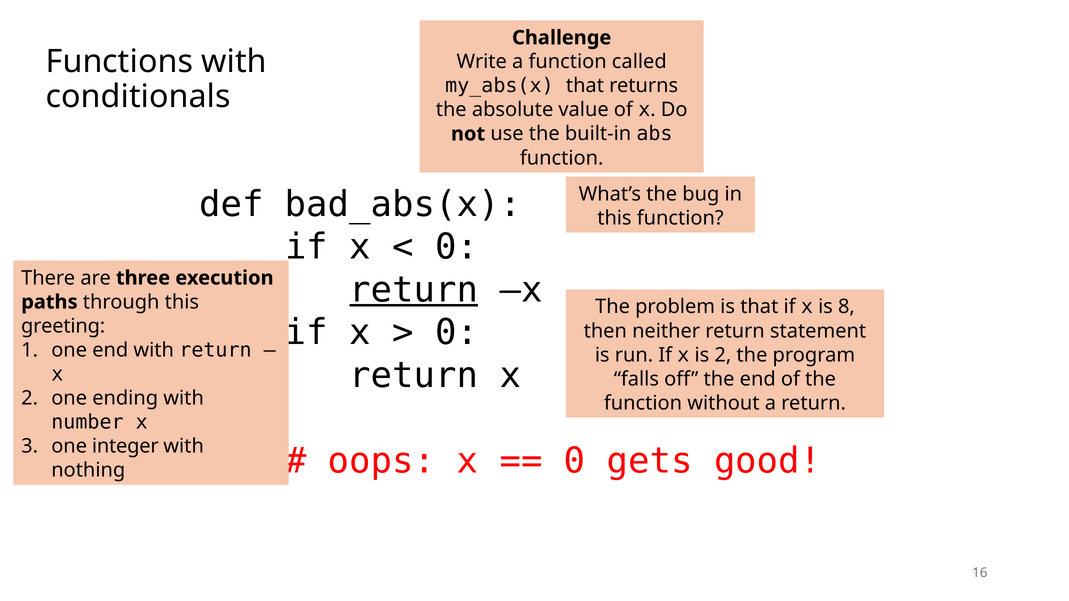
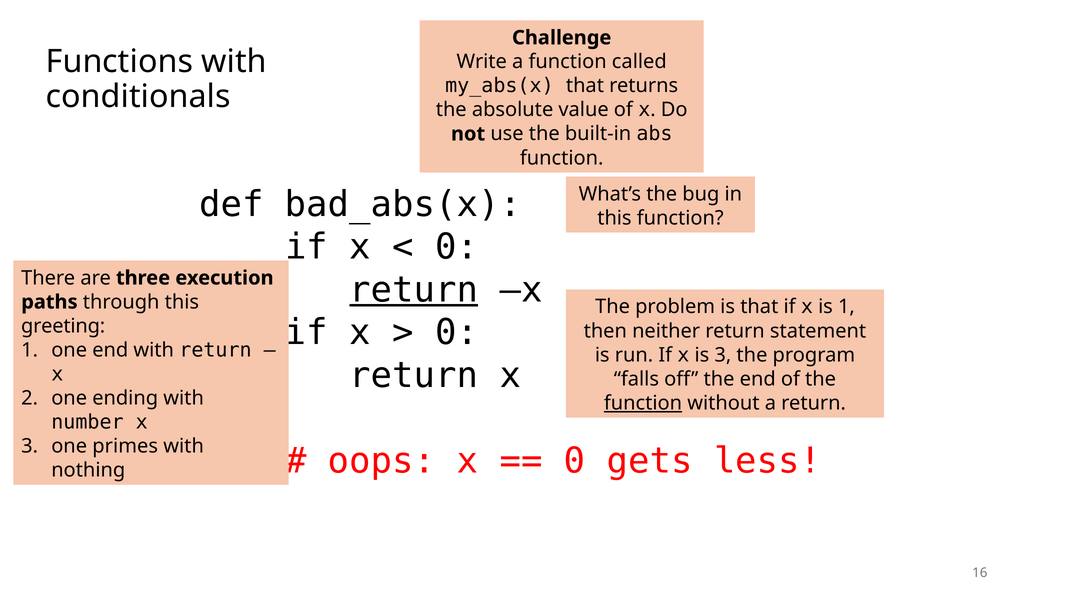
is 8: 8 -> 1
is 2: 2 -> 3
function at (643, 403) underline: none -> present
integer: integer -> primes
good: good -> less
